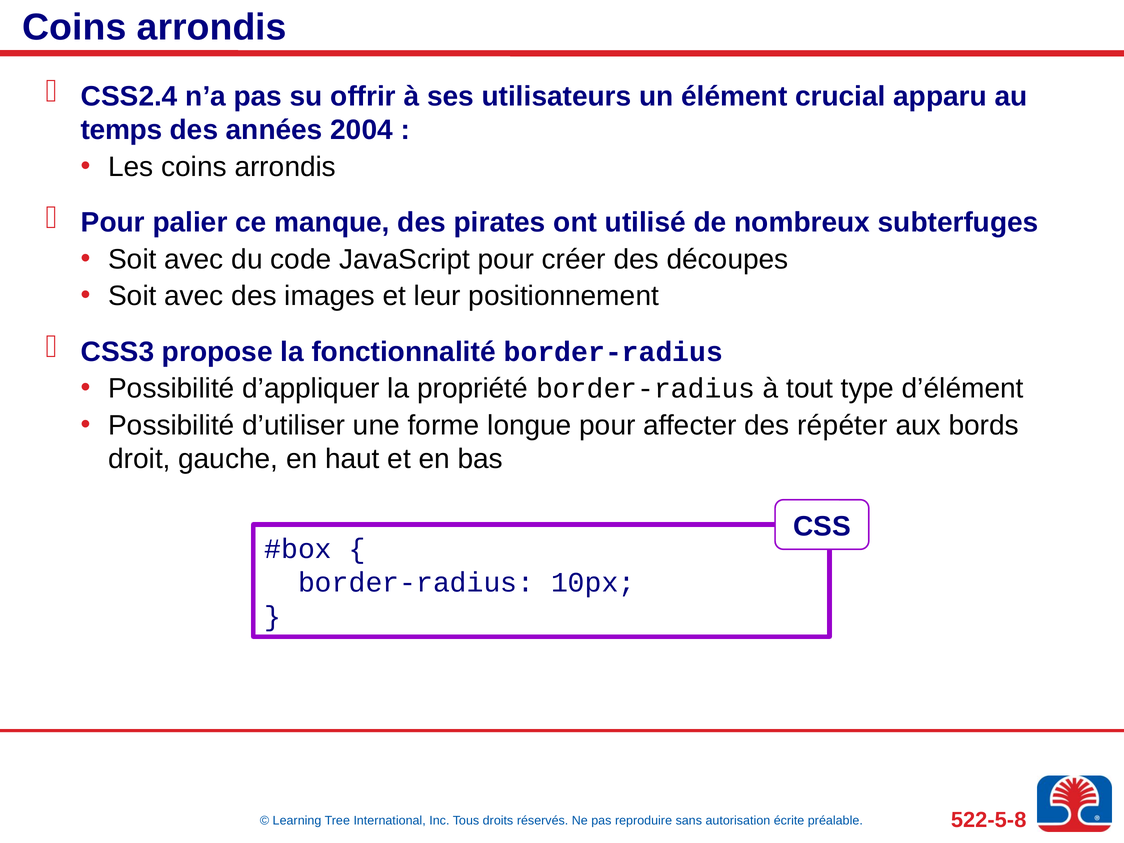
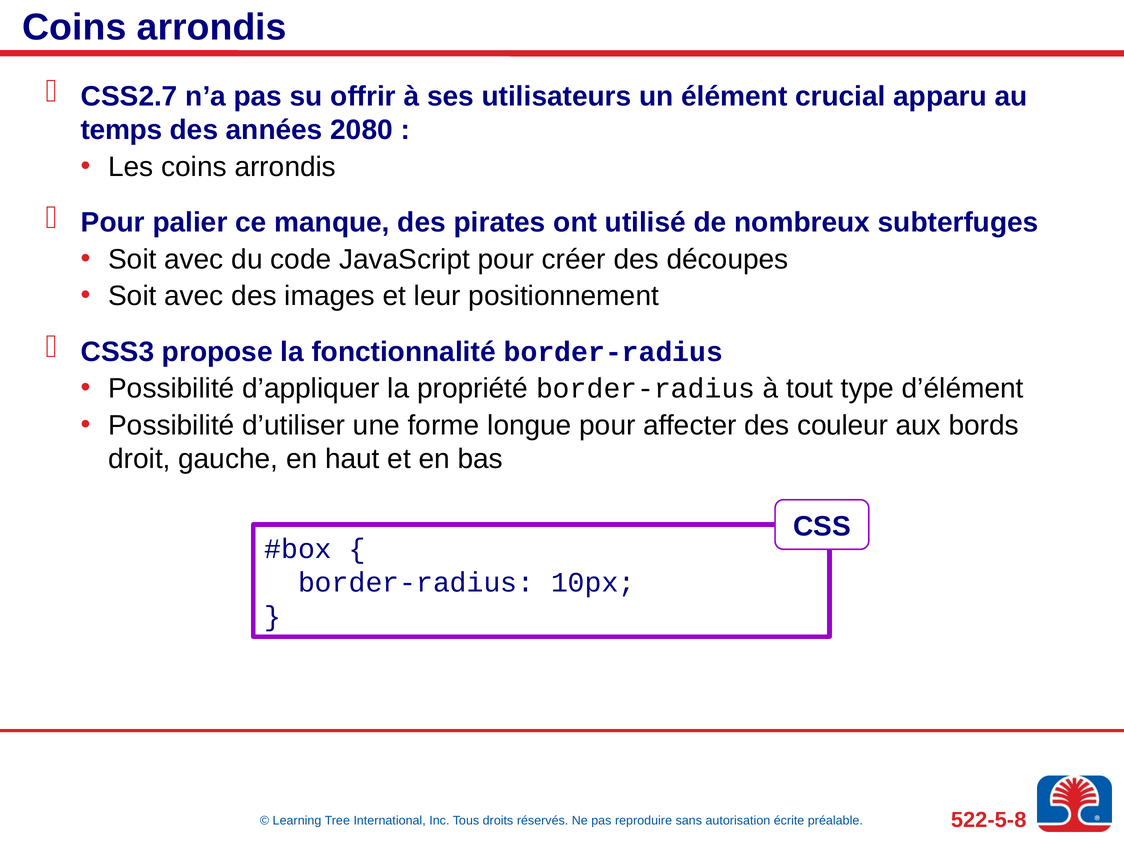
CSS2.4: CSS2.4 -> CSS2.7
2004: 2004 -> 2080
répéter: répéter -> couleur
